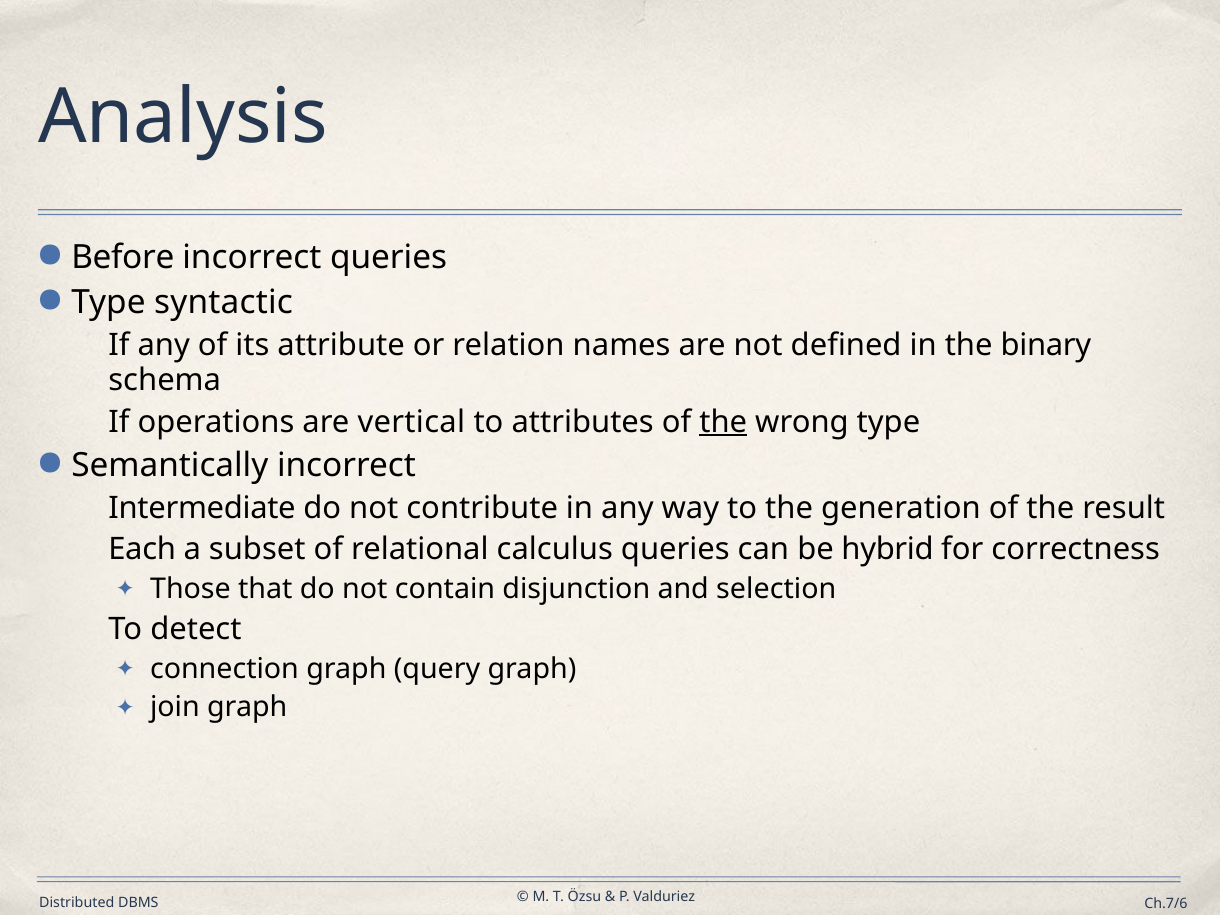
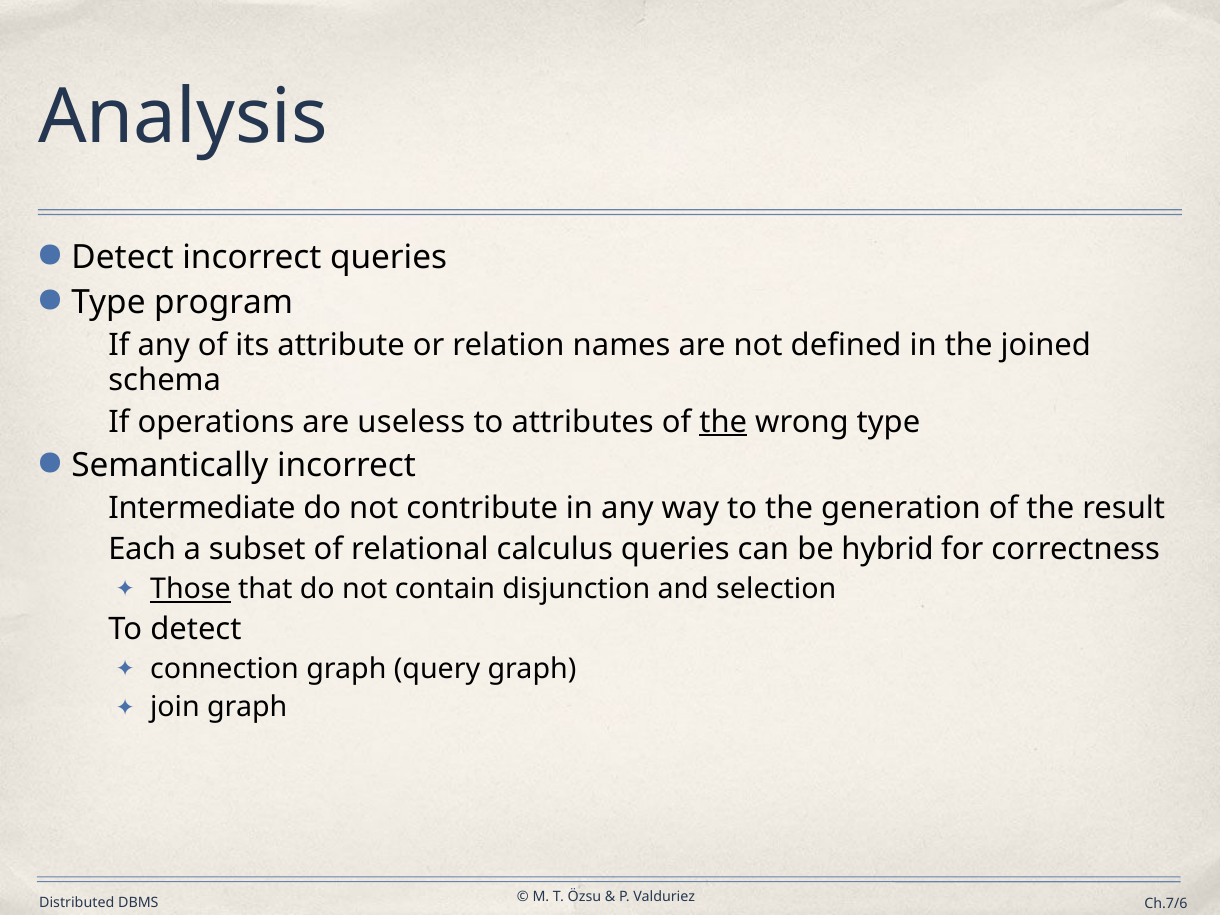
Before at (123, 258): Before -> Detect
syntactic: syntactic -> program
binary: binary -> joined
vertical: vertical -> useless
Those underline: none -> present
